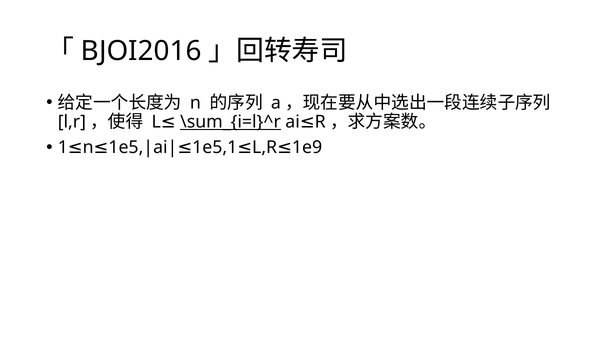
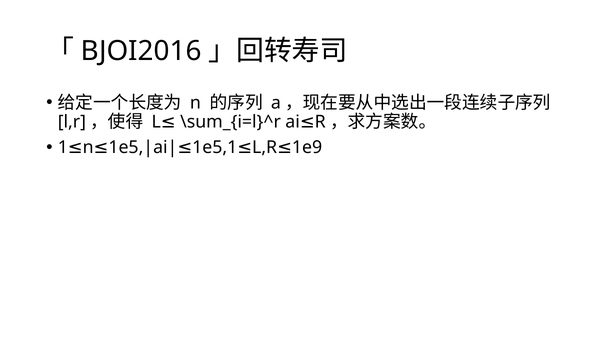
\sum_{i=l}^r underline: present -> none
